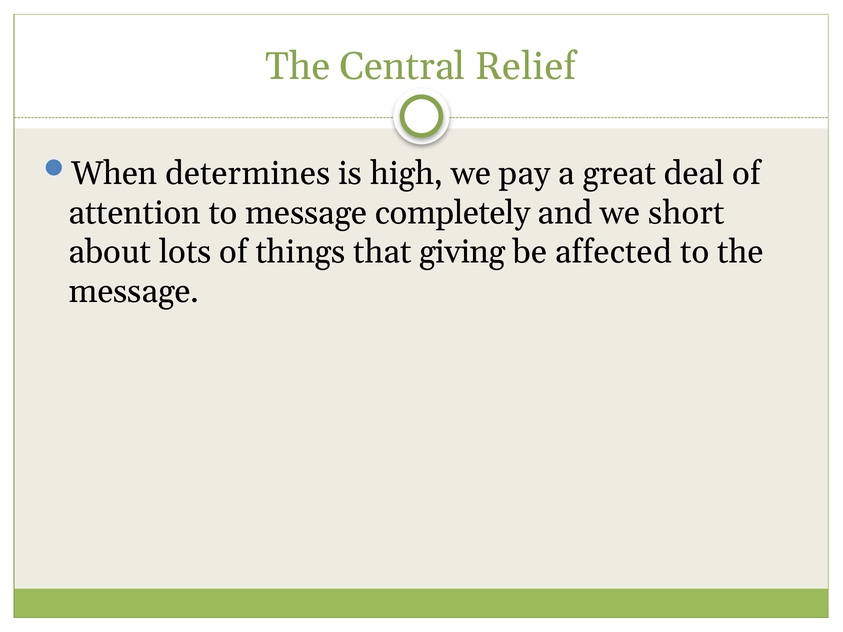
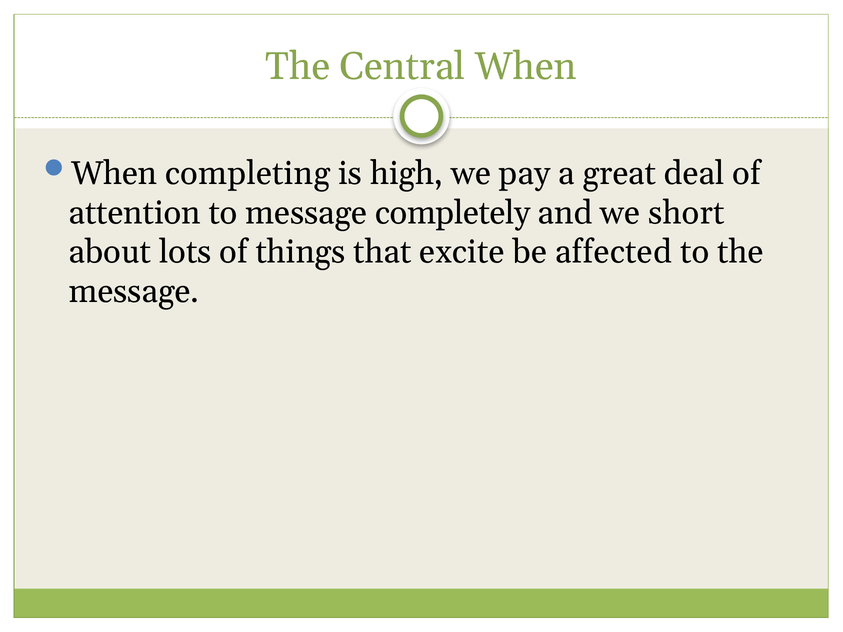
Central Relief: Relief -> When
determines: determines -> completing
giving: giving -> excite
